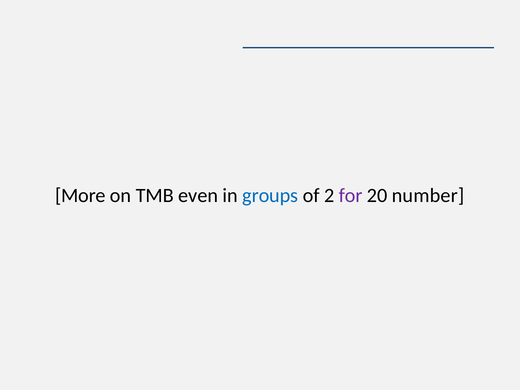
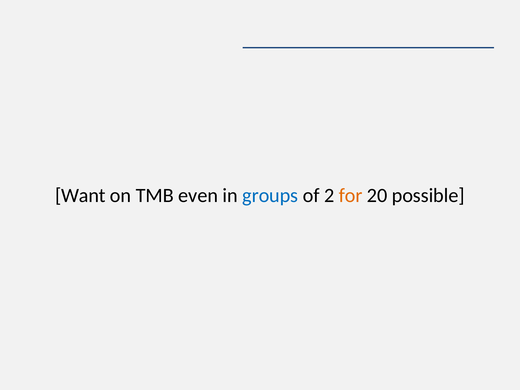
More: More -> Want
for colour: purple -> orange
number: number -> possible
